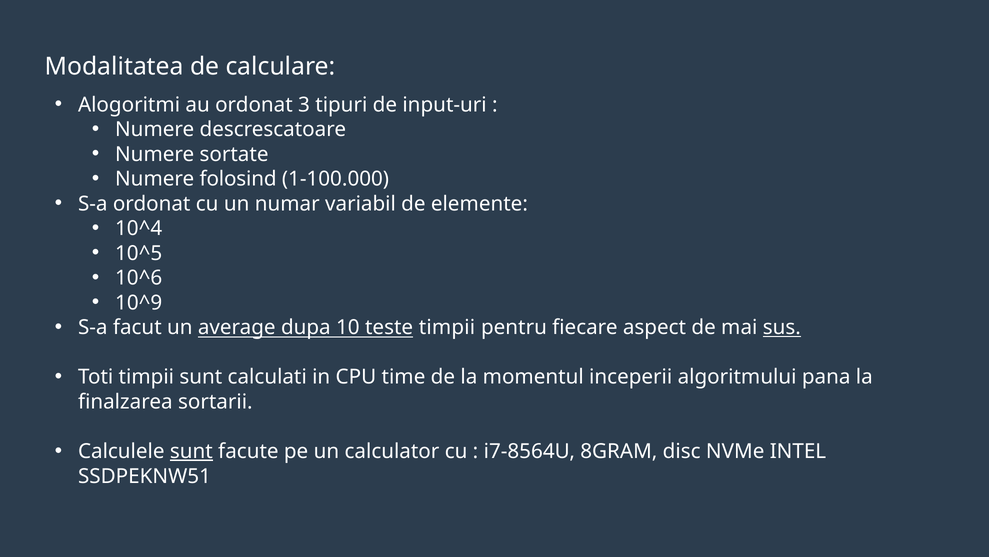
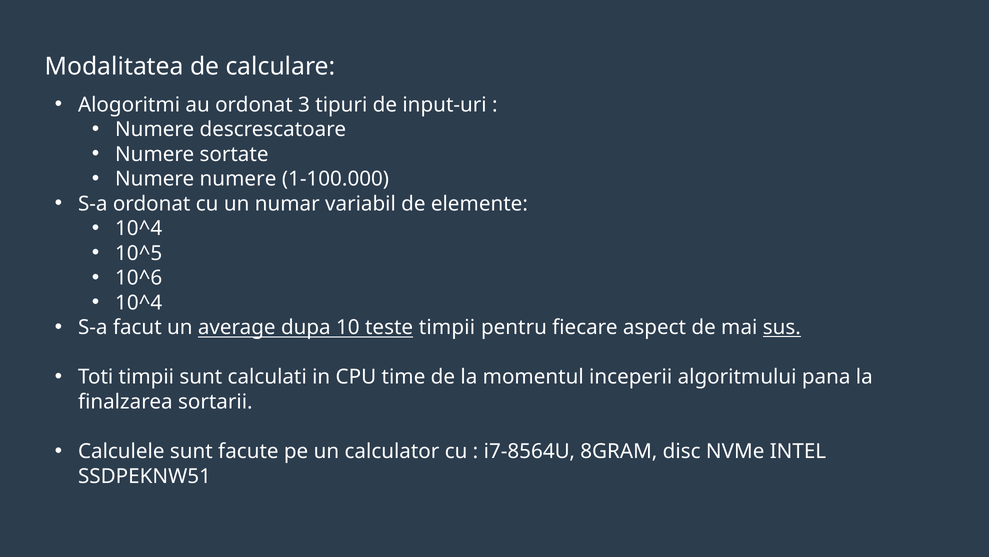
Numere folosind: folosind -> numere
10^9 at (139, 302): 10^9 -> 10^4
sunt at (191, 451) underline: present -> none
